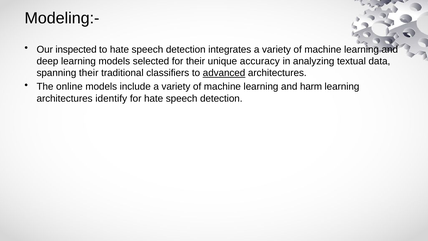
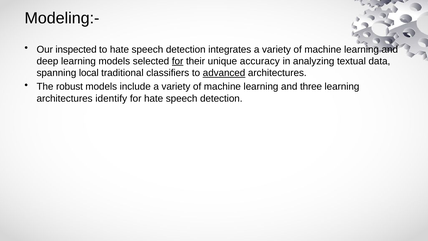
for at (178, 61) underline: none -> present
spanning their: their -> local
online: online -> robust
harm: harm -> three
